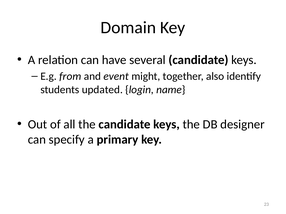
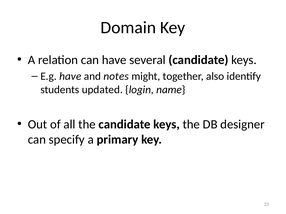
E.g from: from -> have
event: event -> notes
